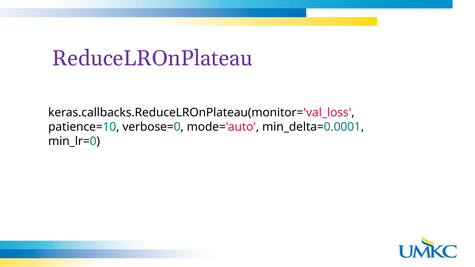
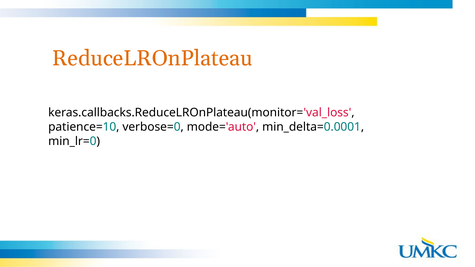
ReduceLROnPlateau colour: purple -> orange
